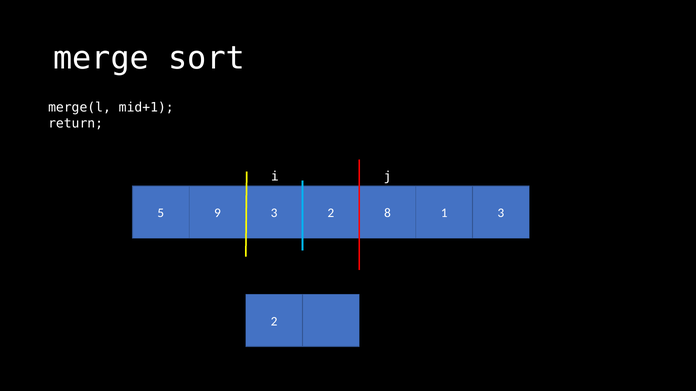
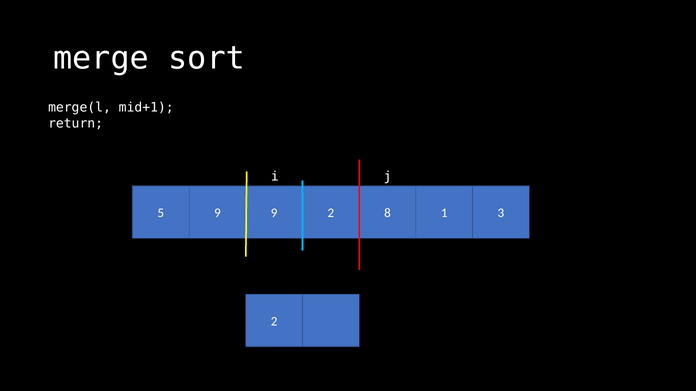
9 3: 3 -> 9
